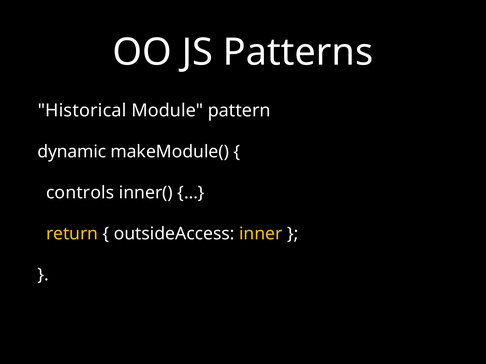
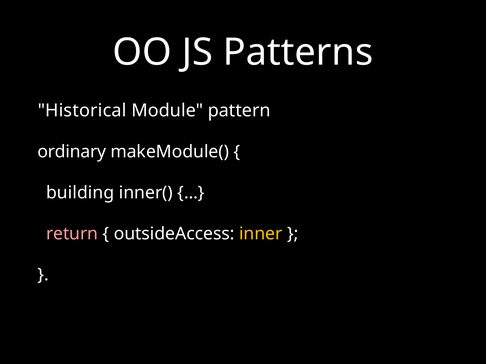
dynamic: dynamic -> ordinary
controls: controls -> building
return colour: yellow -> pink
